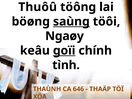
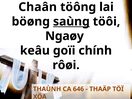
Thuôû: Thuôû -> Chaân
goïi underline: present -> none
tình: tình -> rôøi
